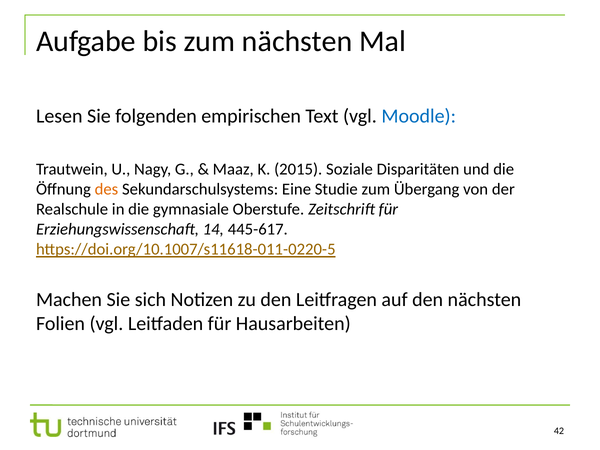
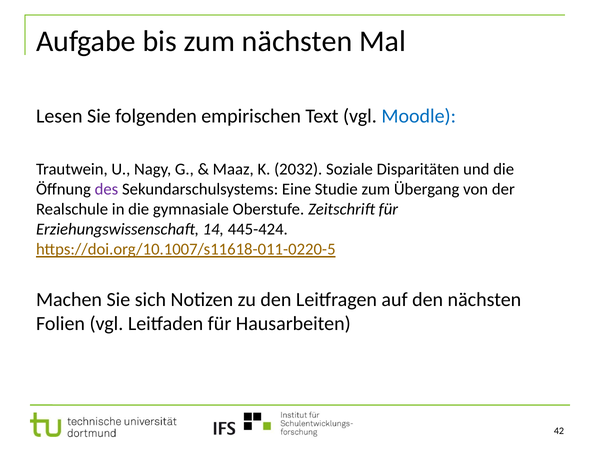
2015: 2015 -> 2032
des colour: orange -> purple
445-617: 445-617 -> 445-424
